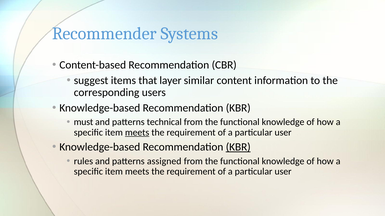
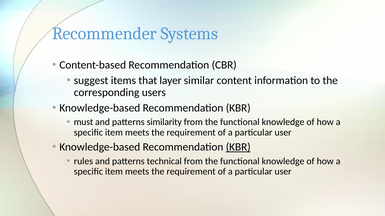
technical: technical -> similarity
meets at (137, 133) underline: present -> none
assigned: assigned -> technical
